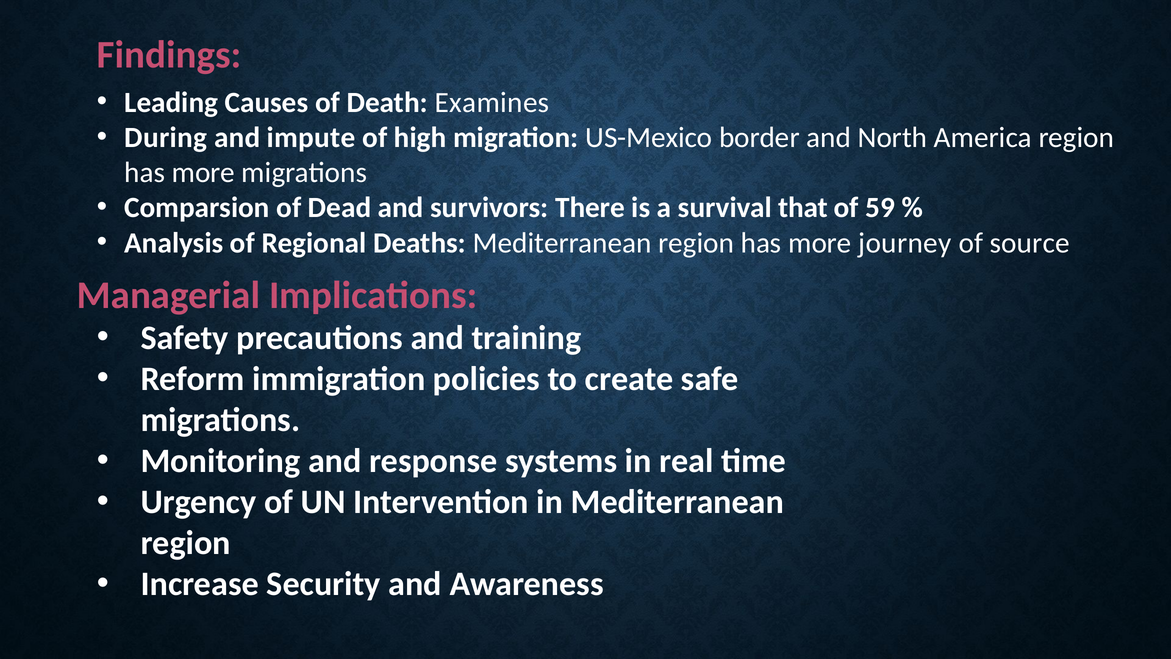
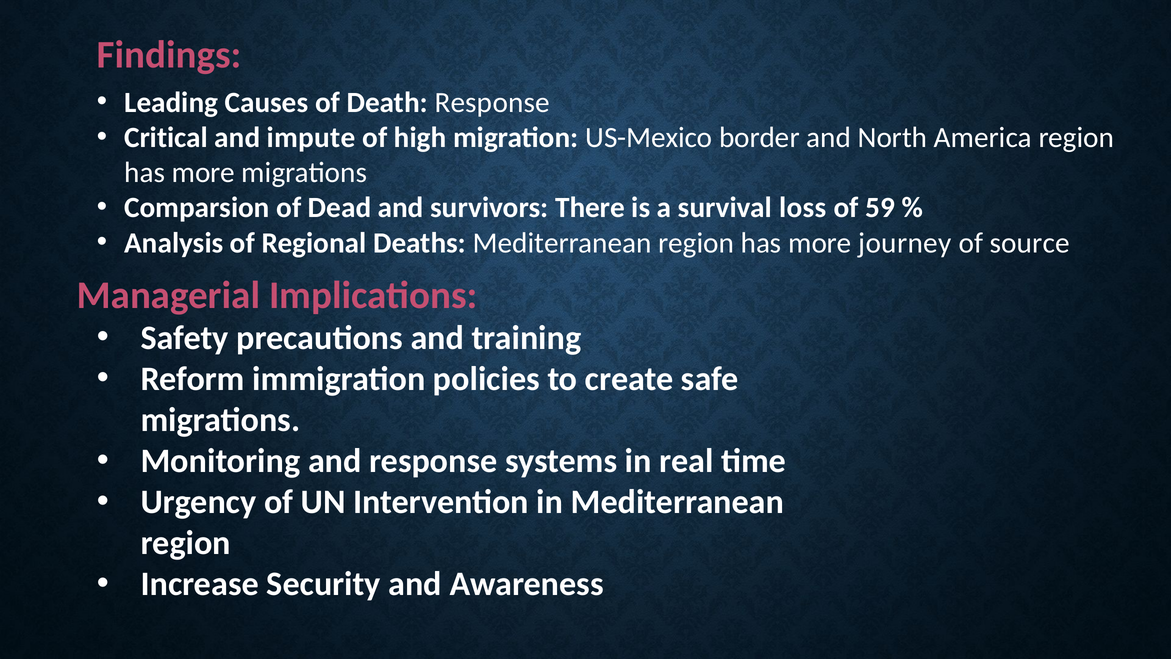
Death Examines: Examines -> Response
During: During -> Critical
that: that -> loss
